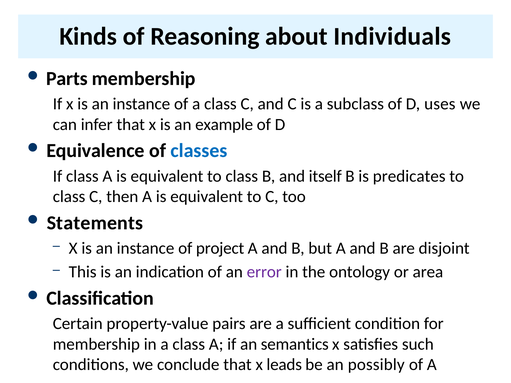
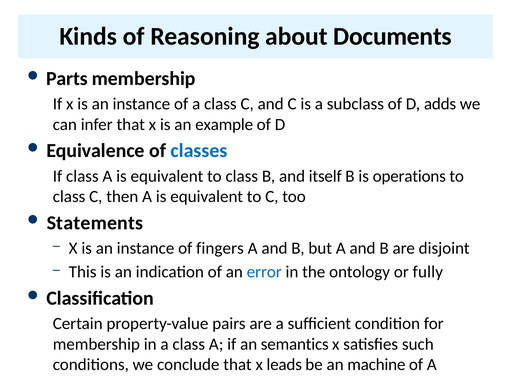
Individuals: Individuals -> Documents
uses: uses -> adds
predicates: predicates -> operations
project: project -> fingers
error colour: purple -> blue
area: area -> fully
possibly: possibly -> machine
